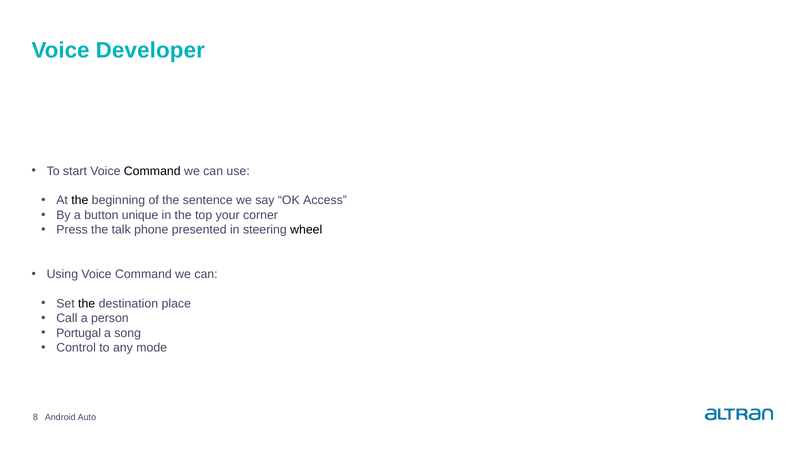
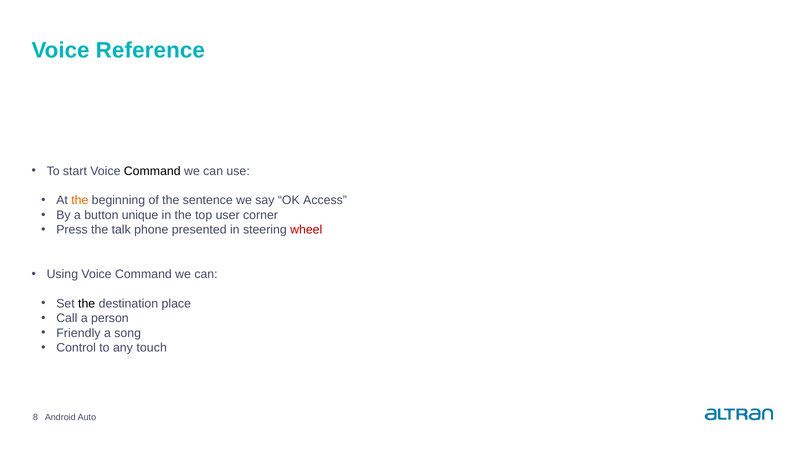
Developer: Developer -> Reference
the at (80, 201) colour: black -> orange
your: your -> user
wheel colour: black -> red
Portugal: Portugal -> Friendly
mode: mode -> touch
